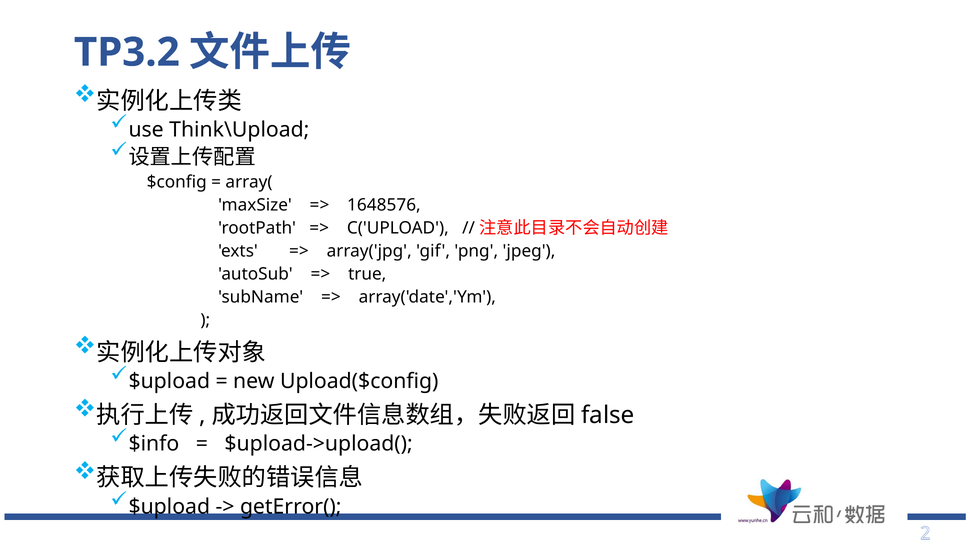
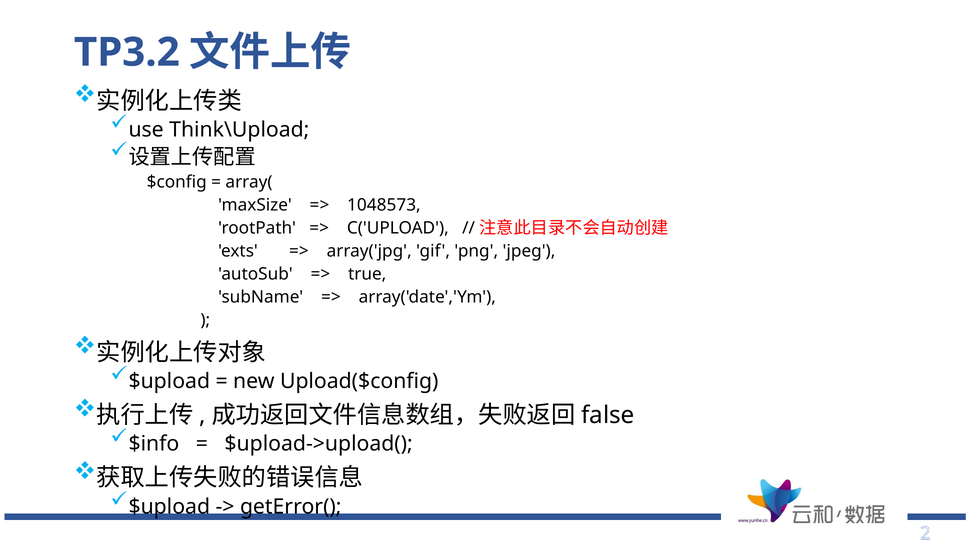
1648576: 1648576 -> 1048573
